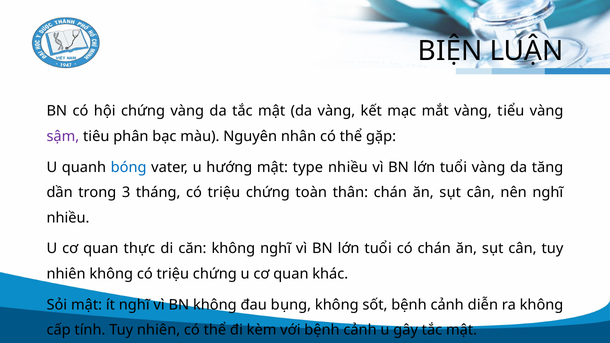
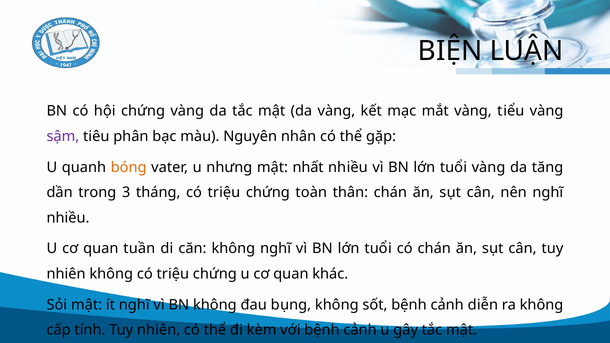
bóng colour: blue -> orange
hướng: hướng -> nhưng
type: type -> nhất
thực: thực -> tuần
